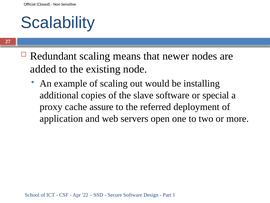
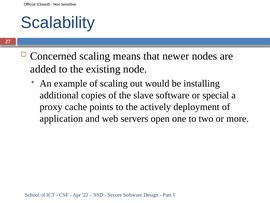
Redundant: Redundant -> Concerned
assure: assure -> points
referred: referred -> actively
